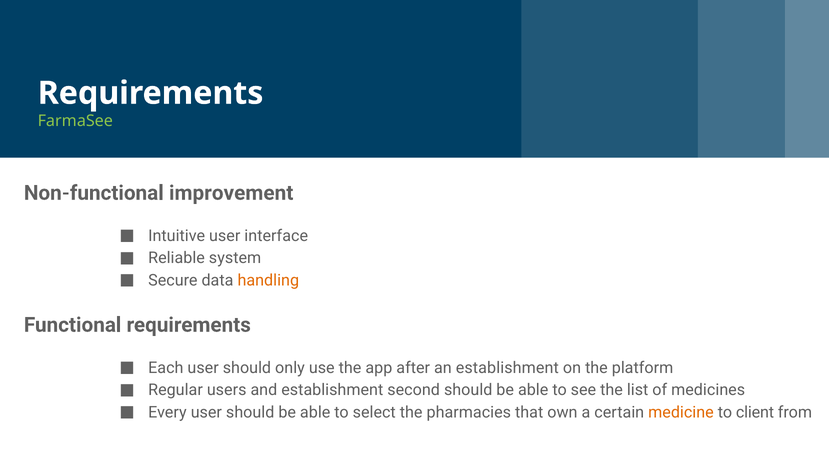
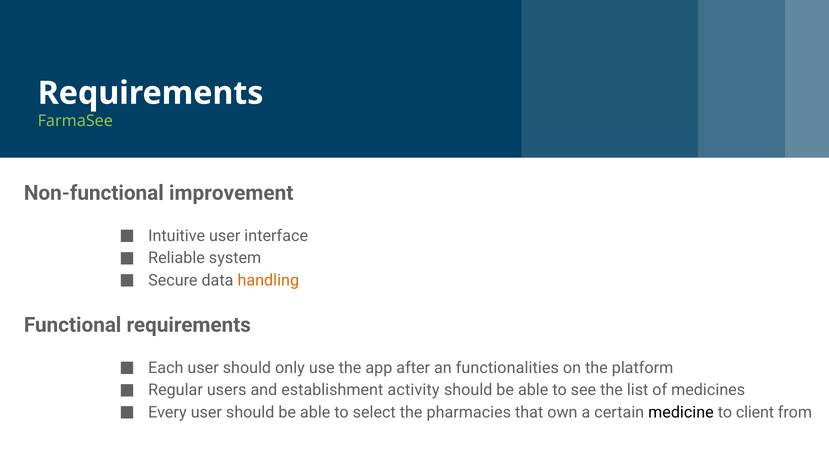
an establishment: establishment -> functionalities
second: second -> activity
medicine colour: orange -> black
